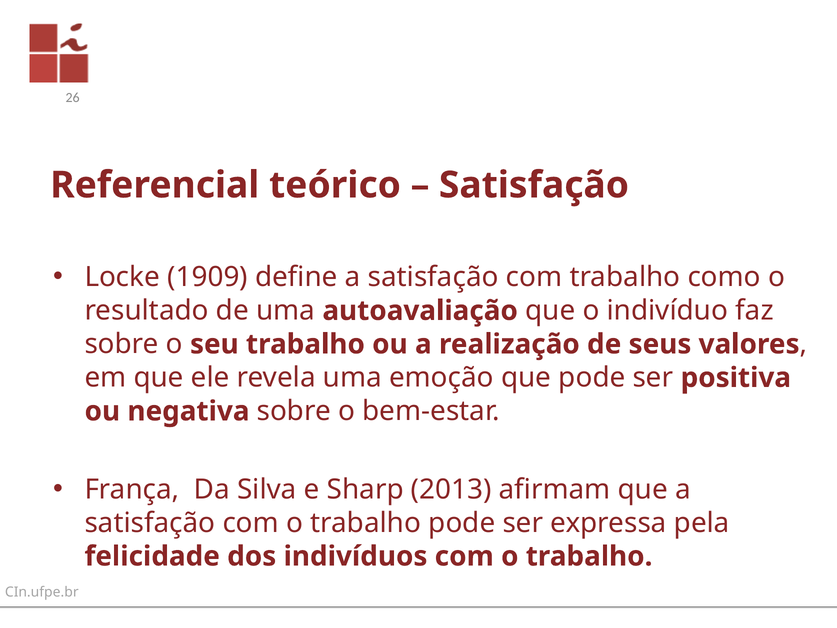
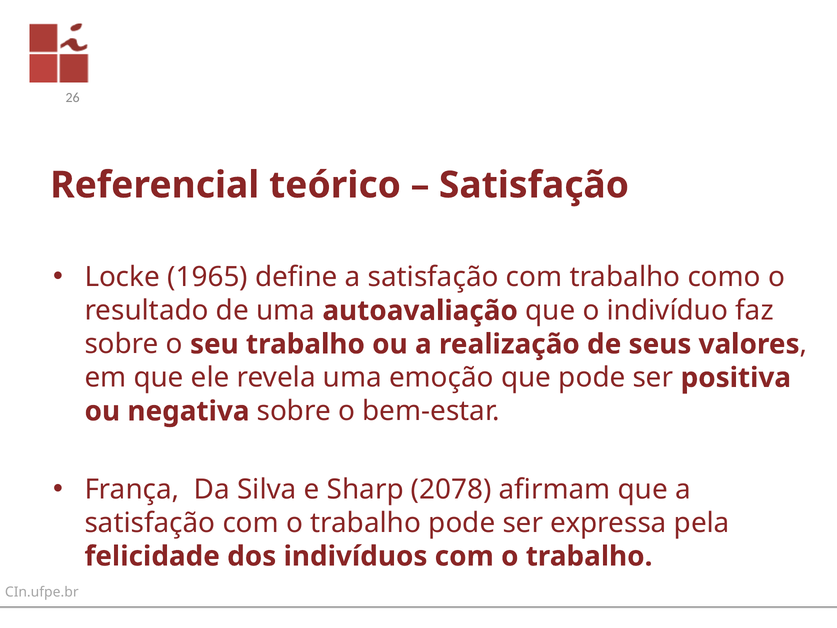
1909: 1909 -> 1965
2013: 2013 -> 2078
